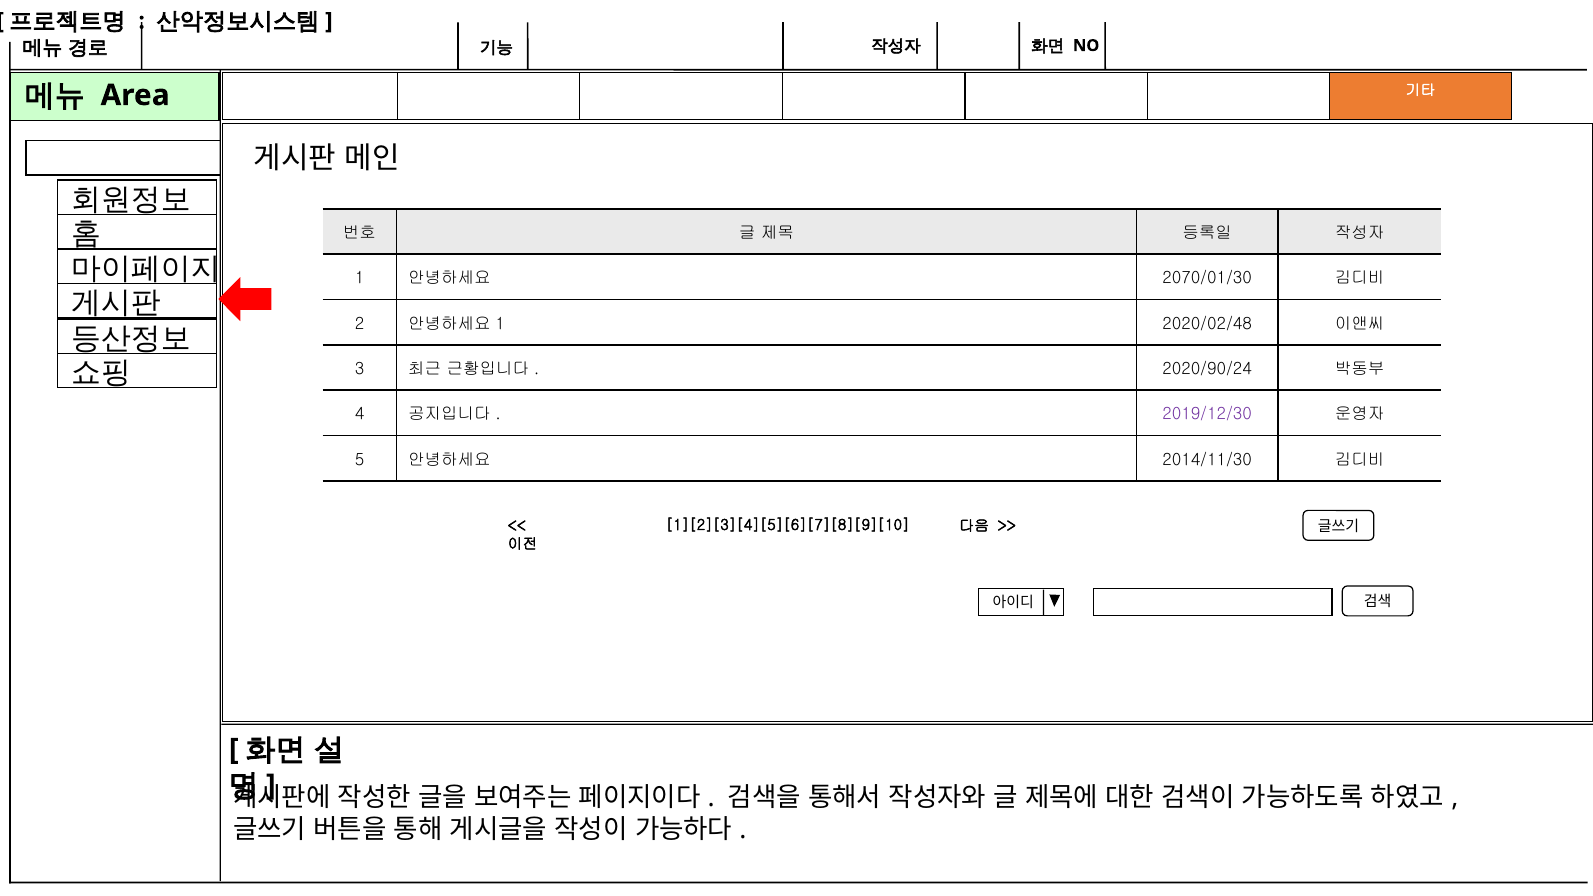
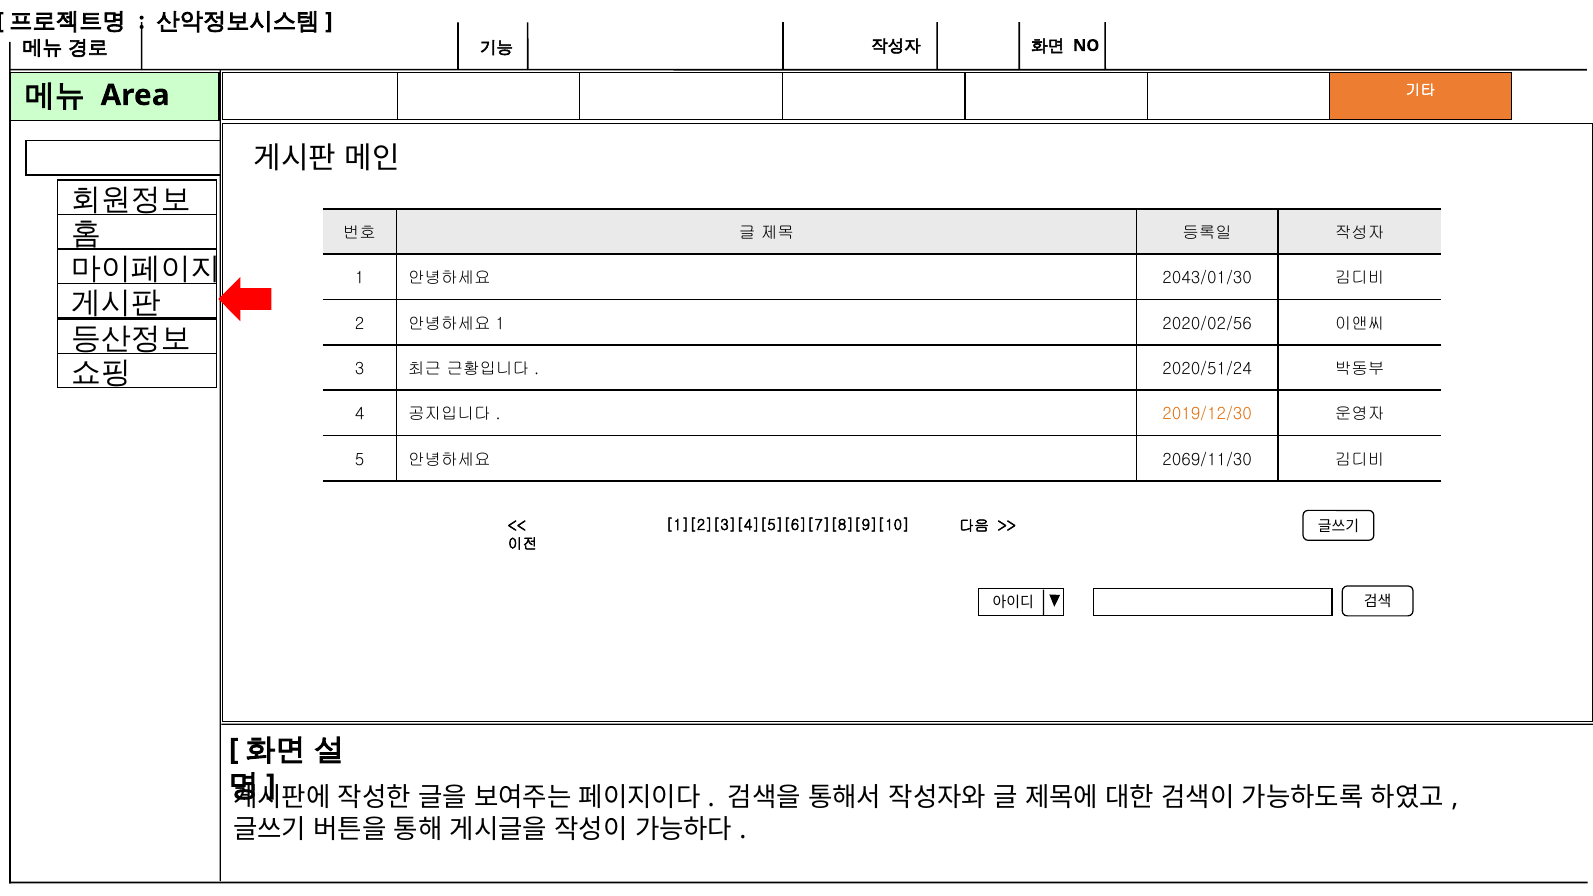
2070/01/30: 2070/01/30 -> 2043/01/30
2020/02/48: 2020/02/48 -> 2020/02/56
2020/90/24: 2020/90/24 -> 2020/51/24
2019/12/30 colour: purple -> orange
2014/11/30: 2014/11/30 -> 2069/11/30
